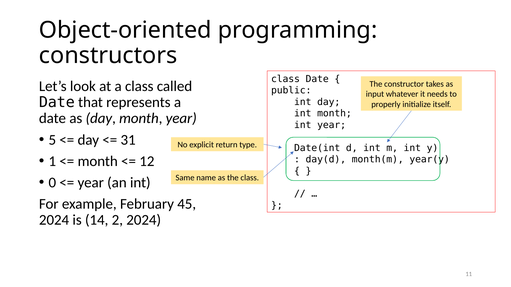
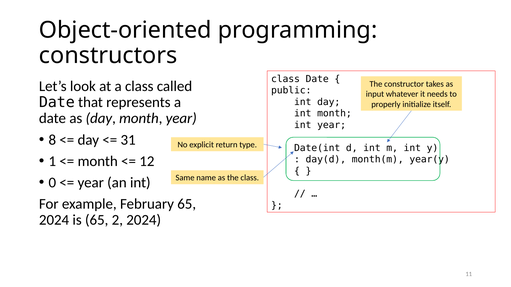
5: 5 -> 8
February 45: 45 -> 65
is 14: 14 -> 65
